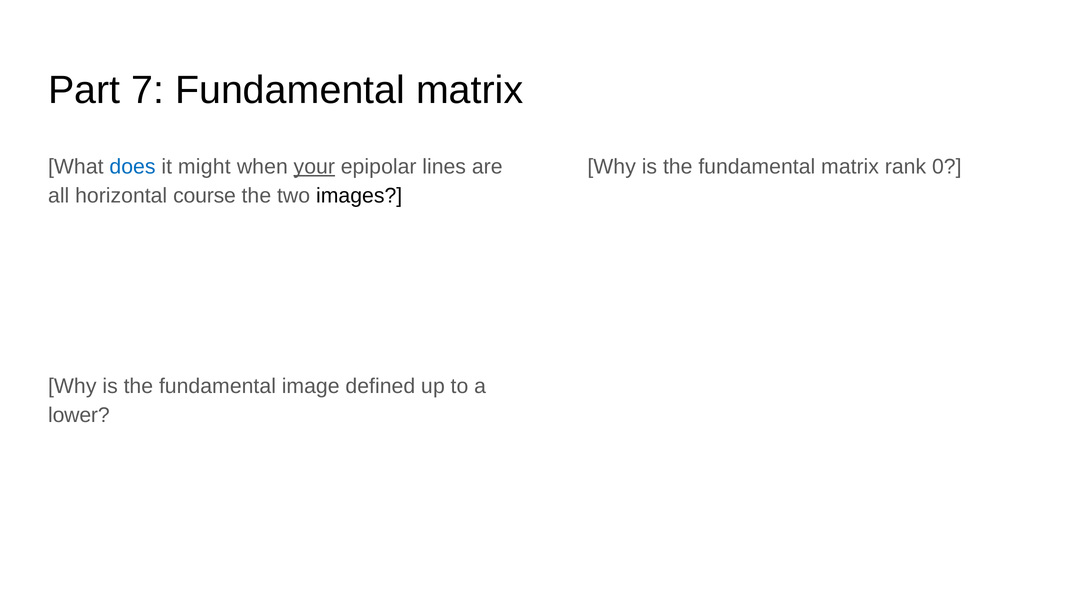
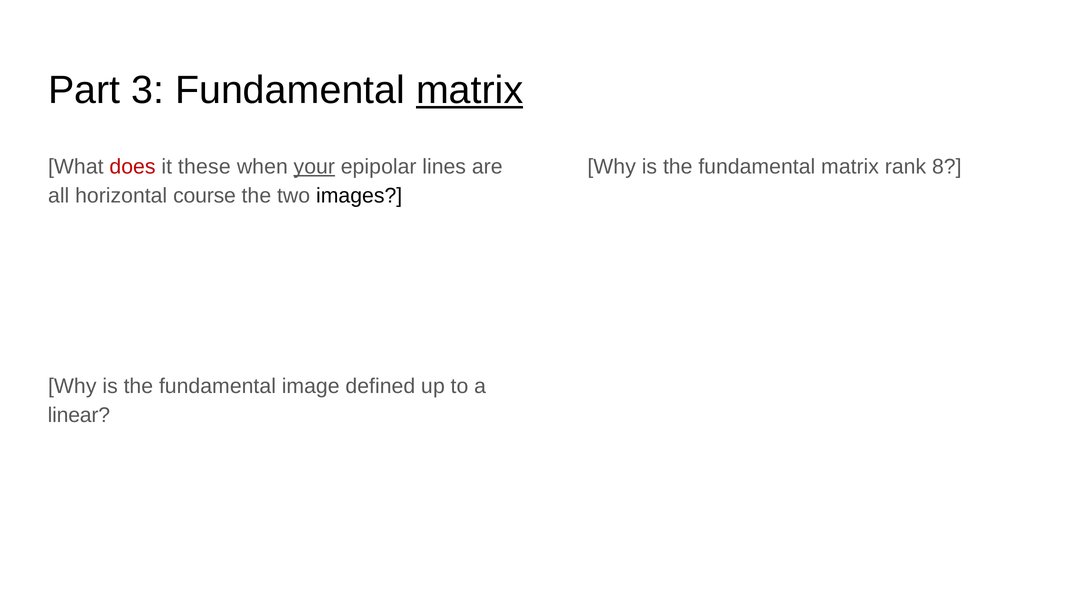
7: 7 -> 3
matrix at (470, 90) underline: none -> present
does colour: blue -> red
might: might -> these
0: 0 -> 8
lower: lower -> linear
